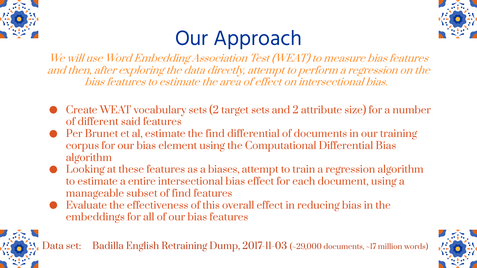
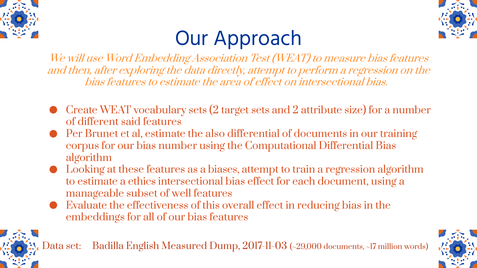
the find: find -> also
bias element: element -> number
entire: entire -> ethics
of find: find -> well
Retraining: Retraining -> Measured
